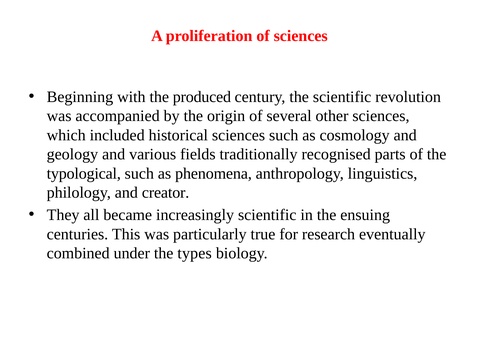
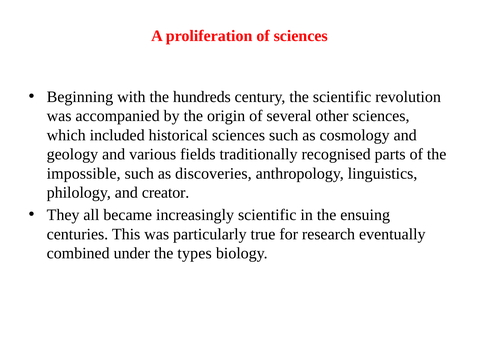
produced: produced -> hundreds
typological: typological -> impossible
phenomena: phenomena -> discoveries
